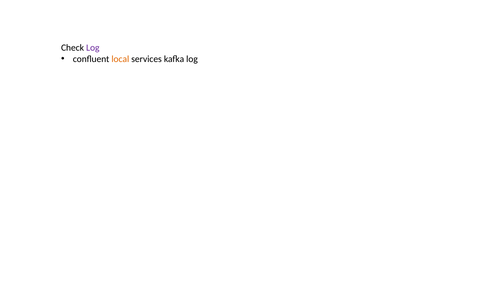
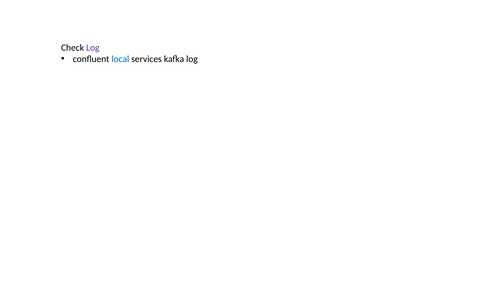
local colour: orange -> blue
